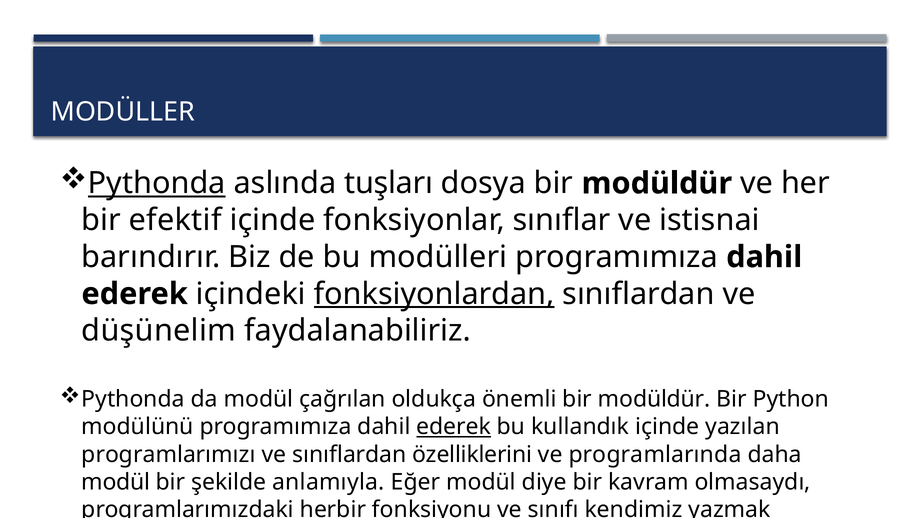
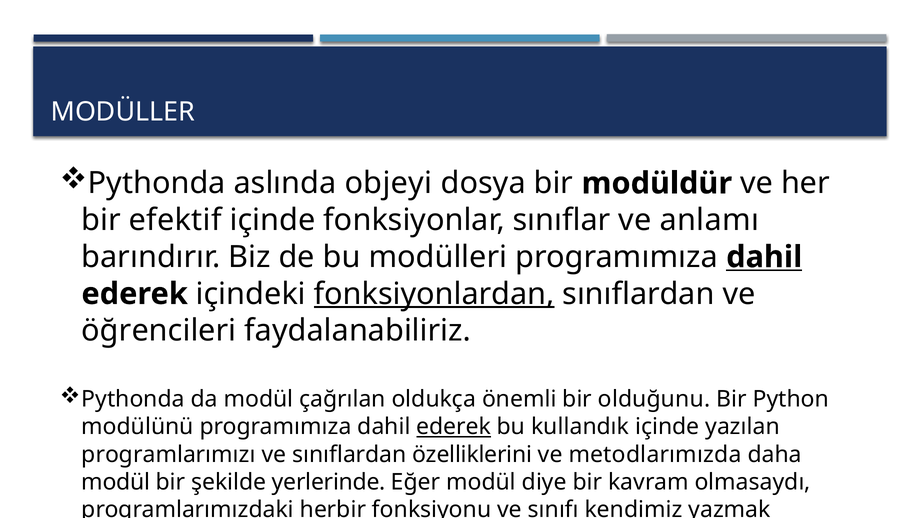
Pythonda at (157, 183) underline: present -> none
tuşları: tuşları -> objeyi
istisnai: istisnai -> anlamı
dahil at (764, 257) underline: none -> present
düşünelim: düşünelim -> öğrencileri
önemli bir modüldür: modüldür -> olduğunu
programlarında: programlarında -> metodlarımızda
anlamıyla: anlamıyla -> yerlerinde
